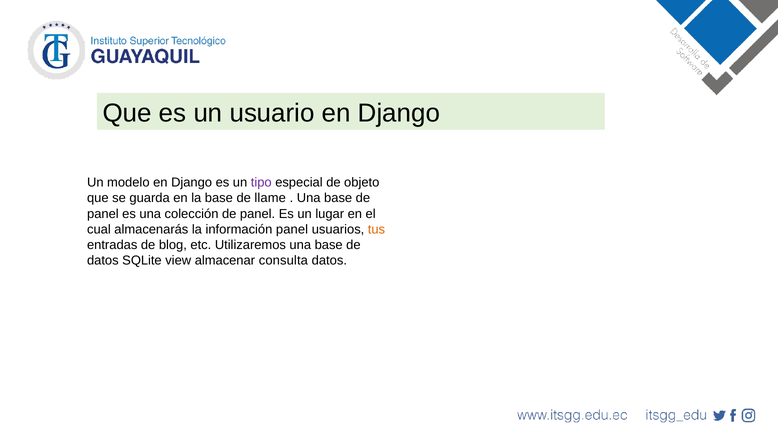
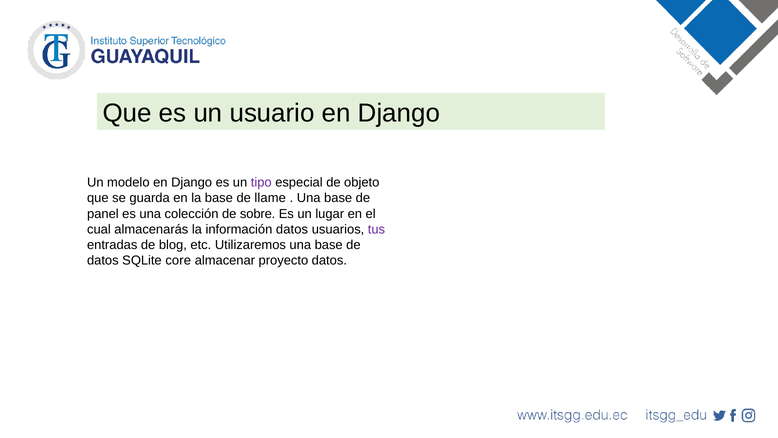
colección de panel: panel -> sobre
información panel: panel -> datos
tus colour: orange -> purple
view: view -> core
consulta: consulta -> proyecto
